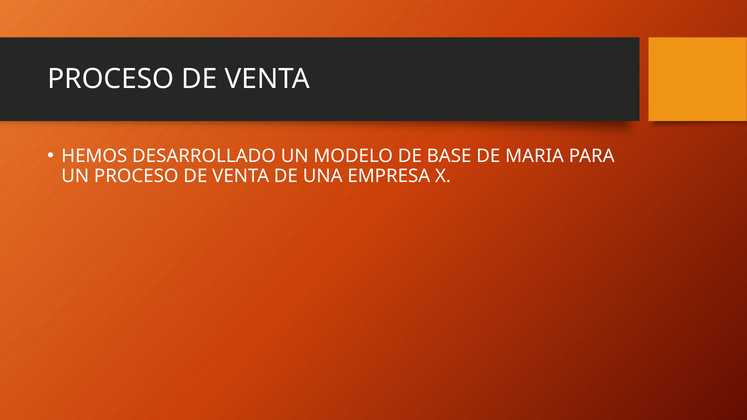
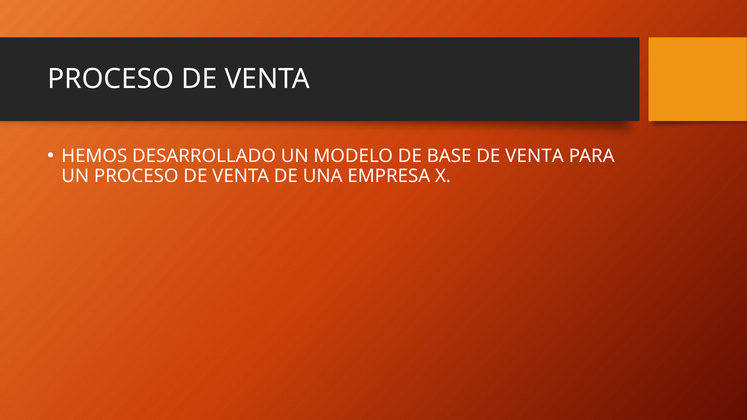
BASE DE MARIA: MARIA -> VENTA
